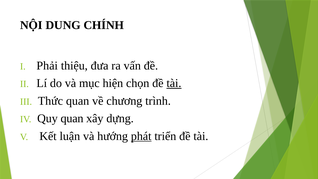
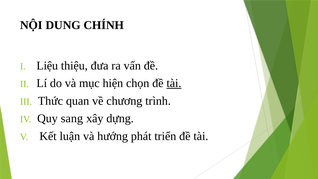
Phải: Phải -> Liệu
Quy quan: quan -> sang
phát underline: present -> none
